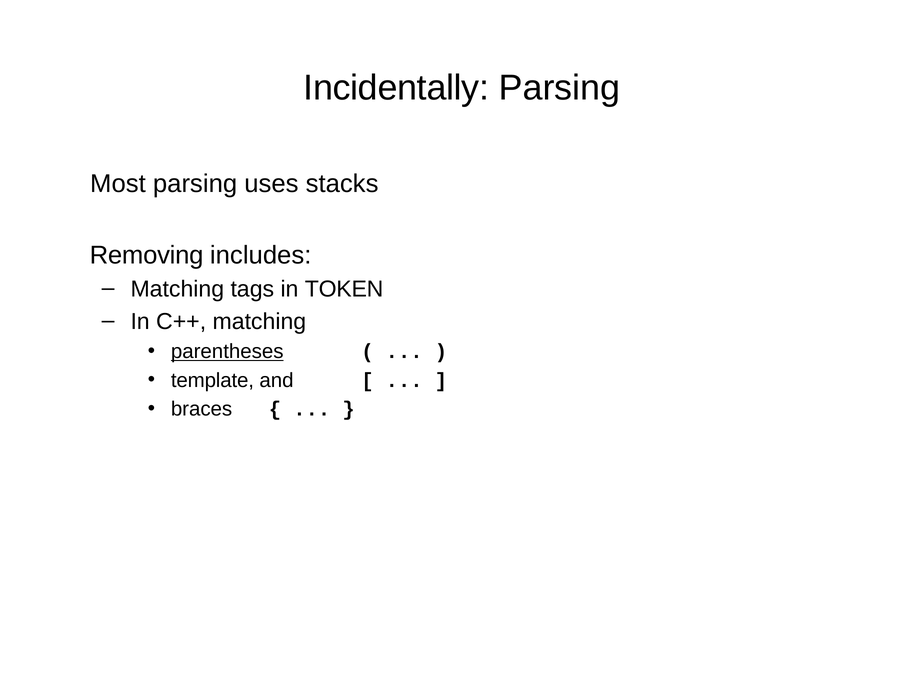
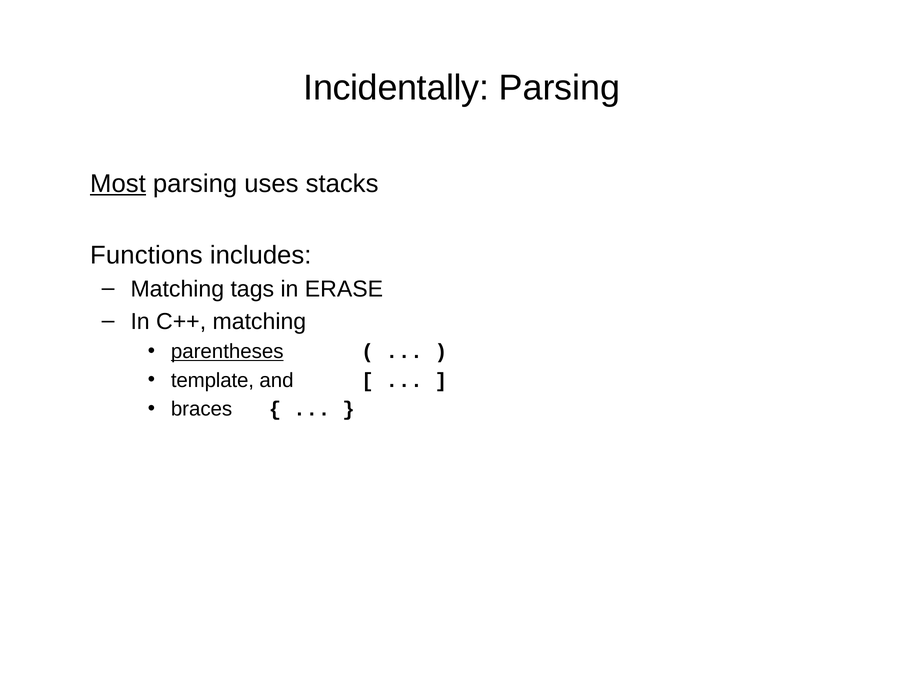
Most underline: none -> present
Removing: Removing -> Functions
TOKEN: TOKEN -> ERASE
